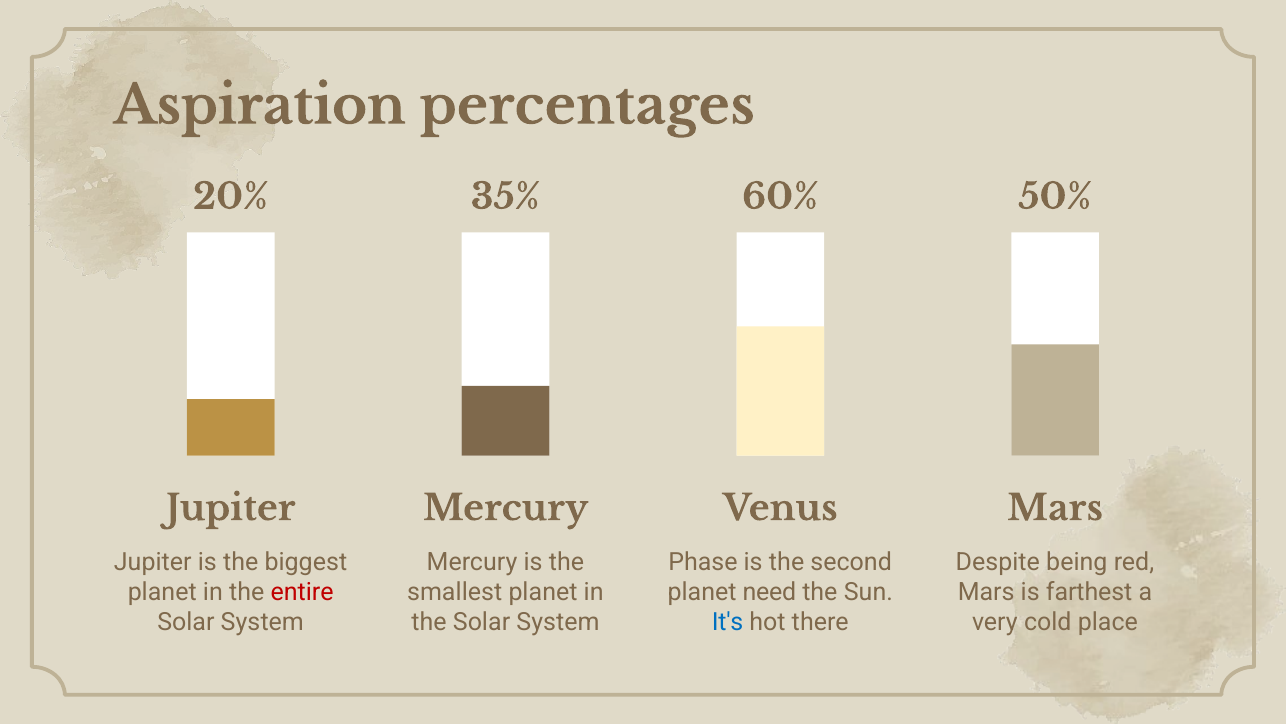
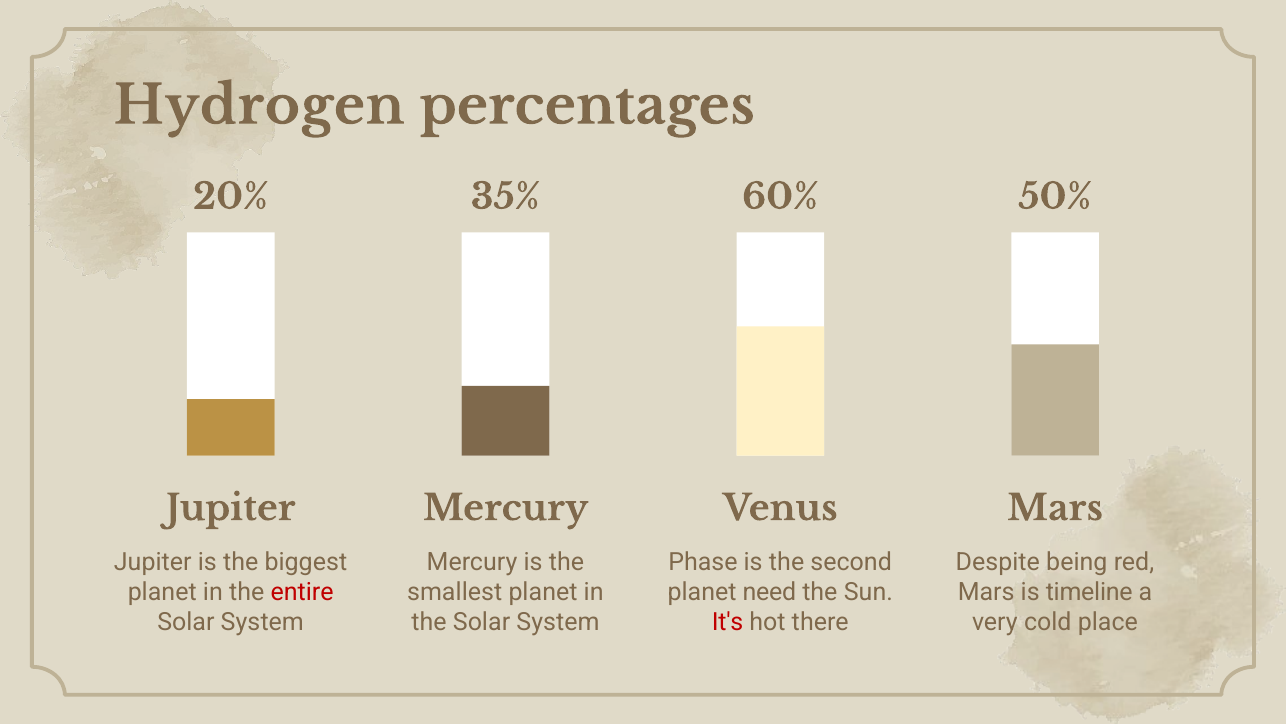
Aspiration: Aspiration -> Hydrogen
farthest: farthest -> timeline
It's colour: blue -> red
